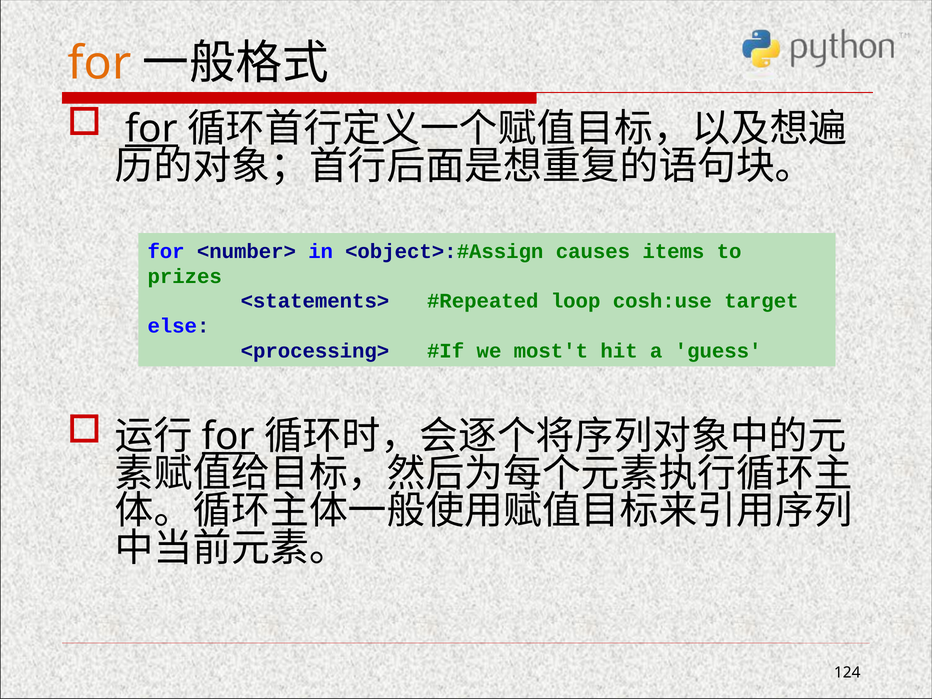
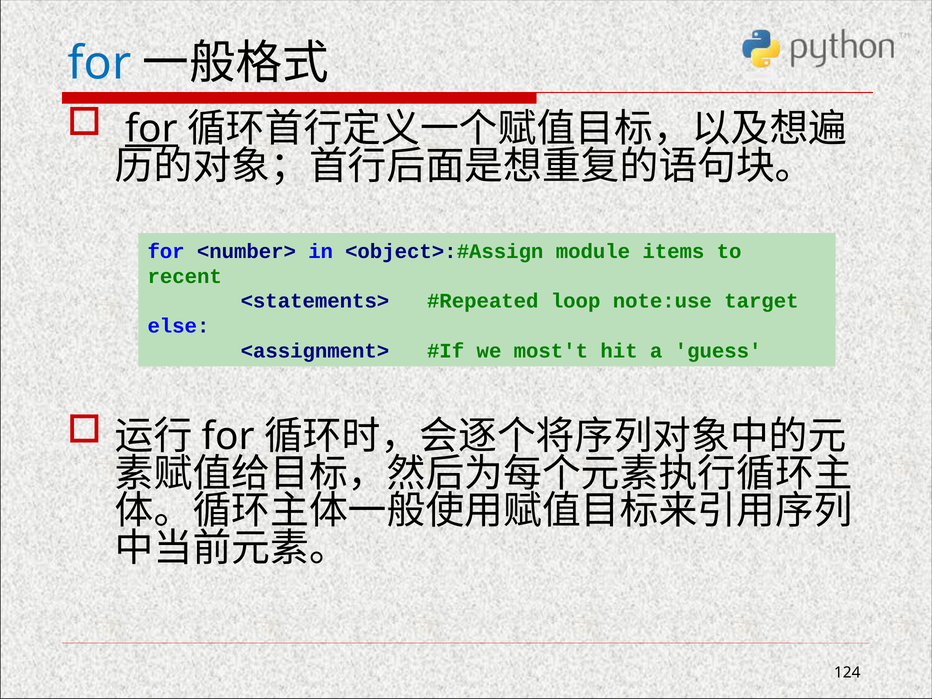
for at (100, 63) colour: orange -> blue
causes: causes -> module
prizes: prizes -> recent
cosh:use: cosh:use -> note:use
<processing>: <processing> -> <assignment>
for at (228, 437) underline: present -> none
